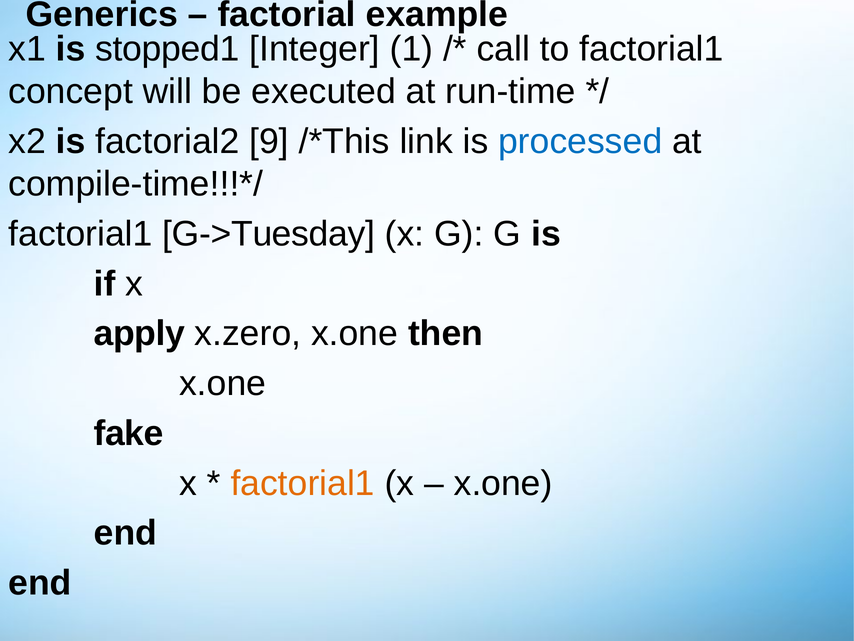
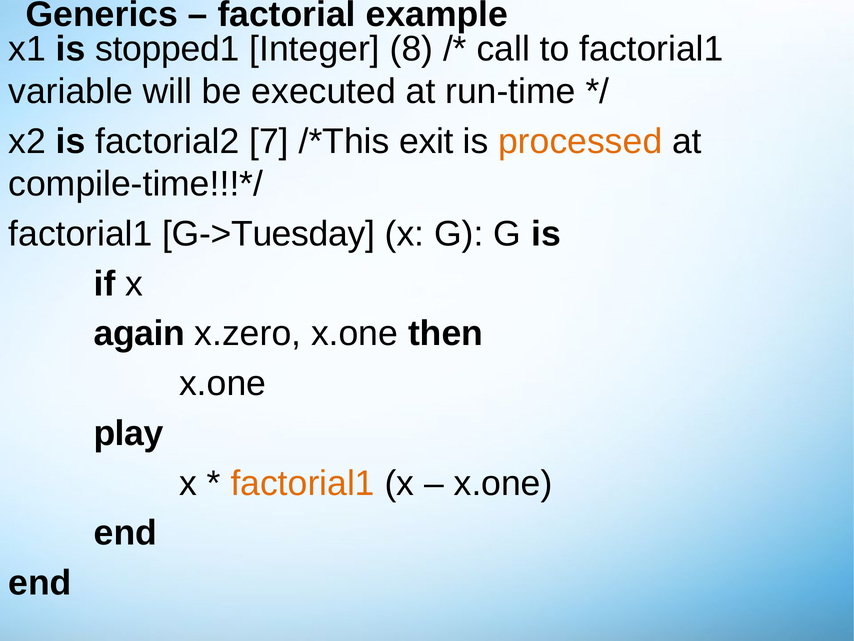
1: 1 -> 8
concept: concept -> variable
9: 9 -> 7
link: link -> exit
processed colour: blue -> orange
apply: apply -> again
fake: fake -> play
